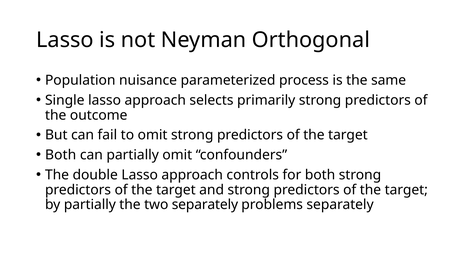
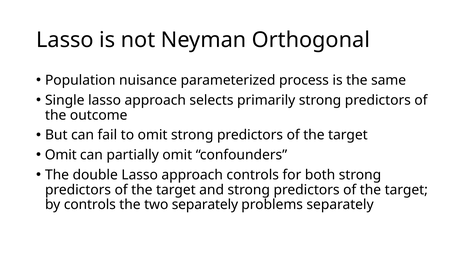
Both at (61, 155): Both -> Omit
by partially: partially -> controls
